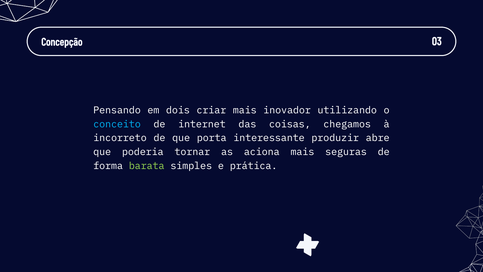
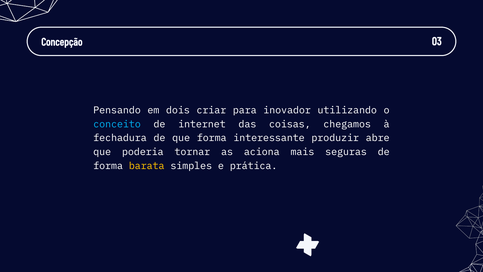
criar mais: mais -> para
incorreto: incorreto -> fechadura
que porta: porta -> forma
barata colour: light green -> yellow
